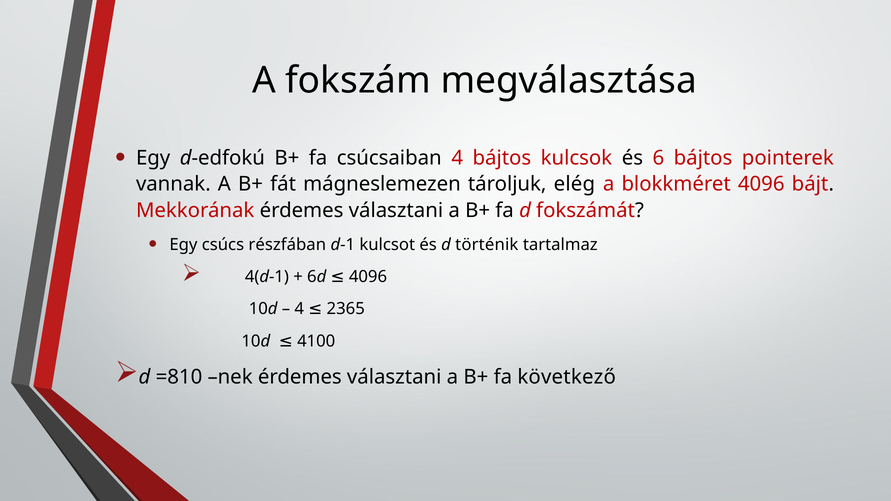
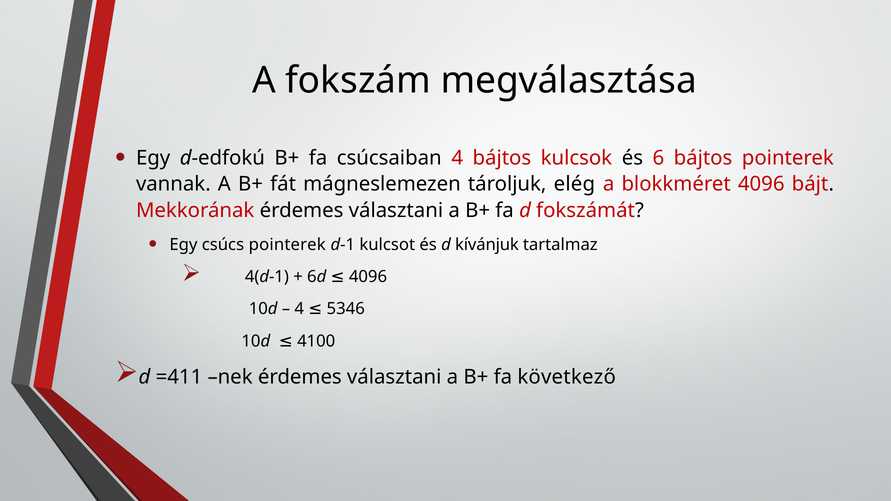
csúcs részfában: részfában -> pointerek
történik: történik -> kívánjuk
2365: 2365 -> 5346
=810: =810 -> =411
